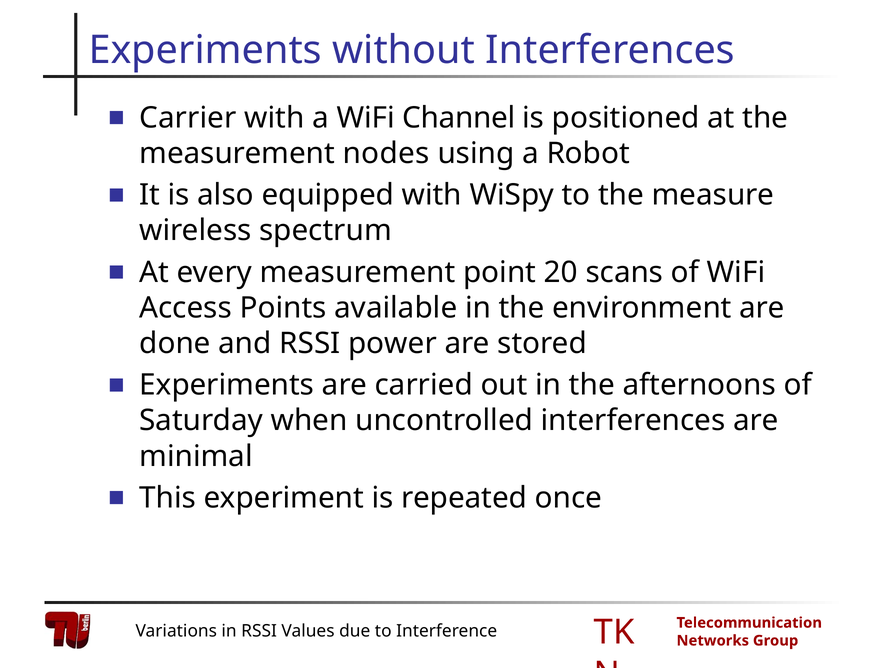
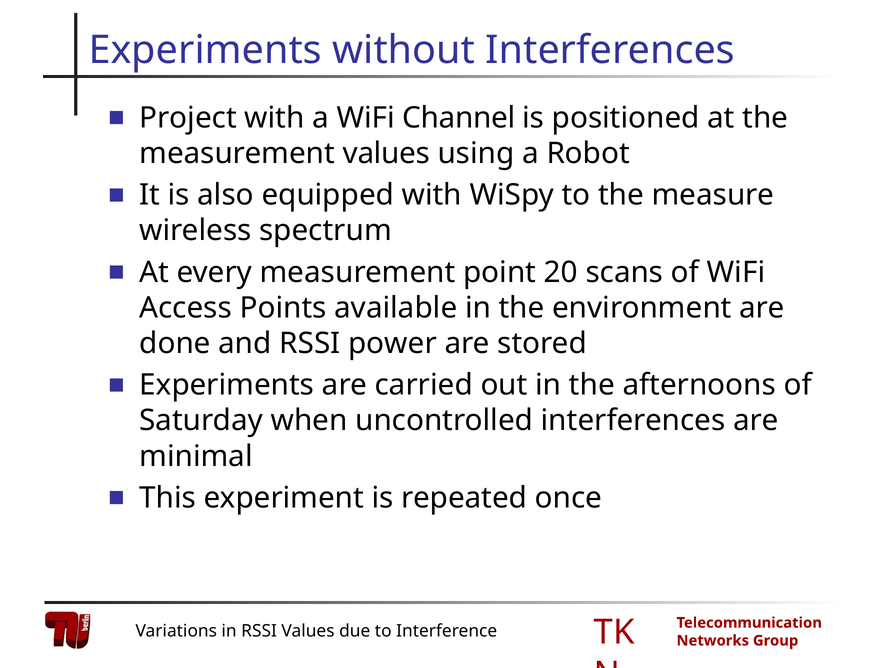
Carrier: Carrier -> Project
measurement nodes: nodes -> values
